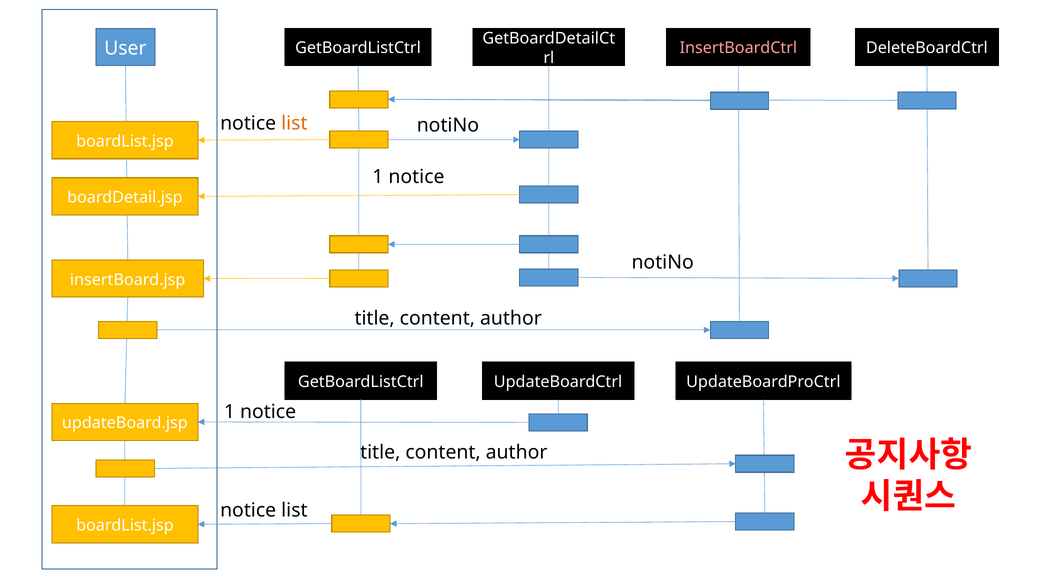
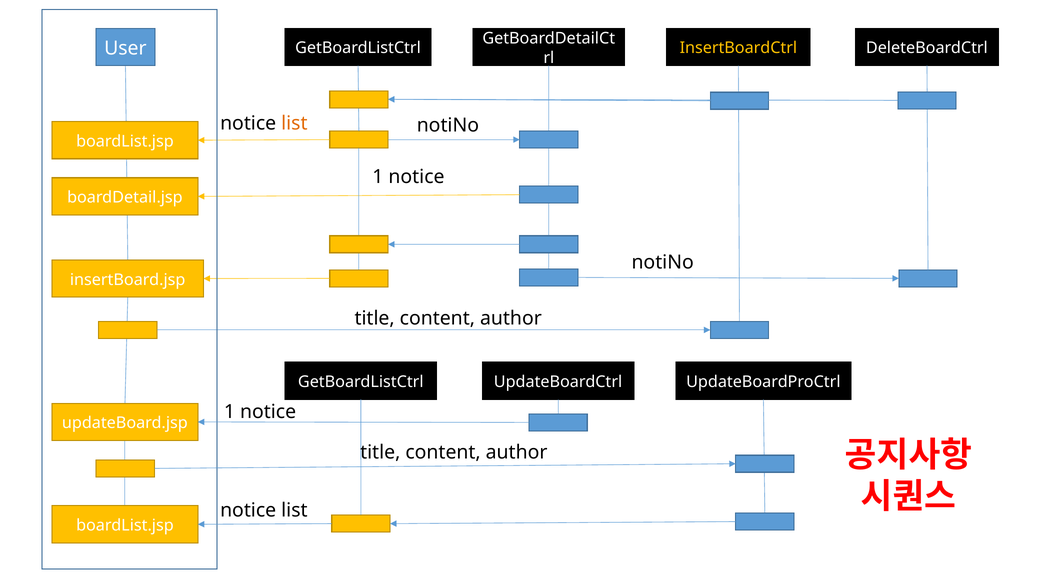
InsertBoardCtrl colour: pink -> yellow
